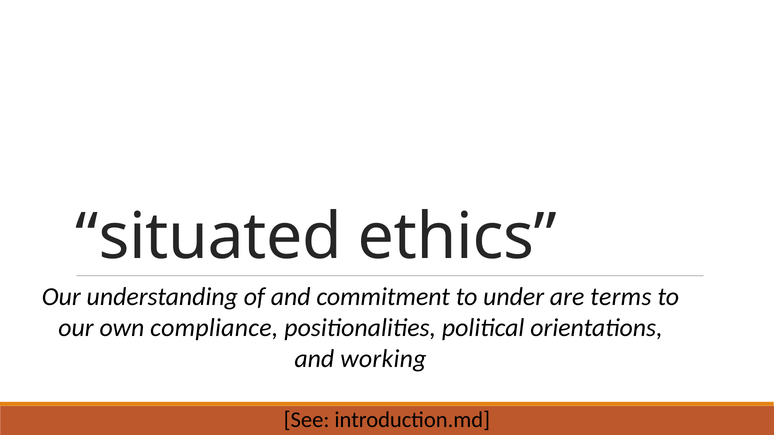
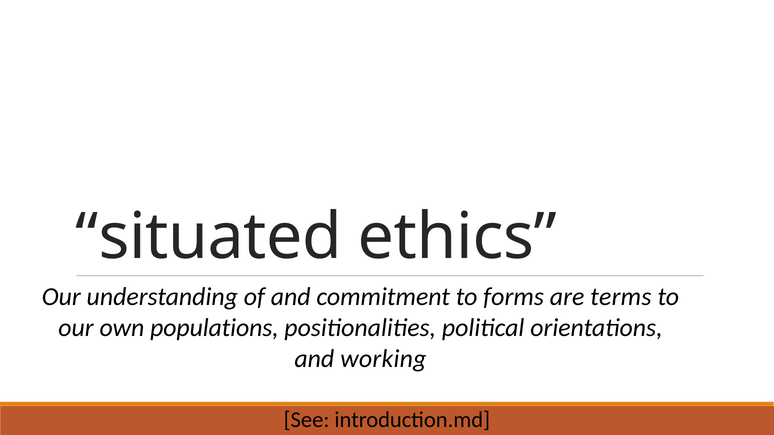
under: under -> forms
compliance: compliance -> populations
